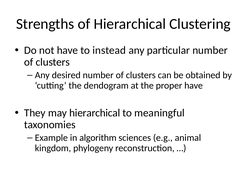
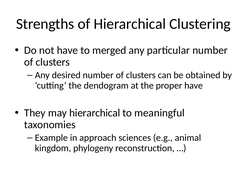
instead: instead -> merged
algorithm: algorithm -> approach
